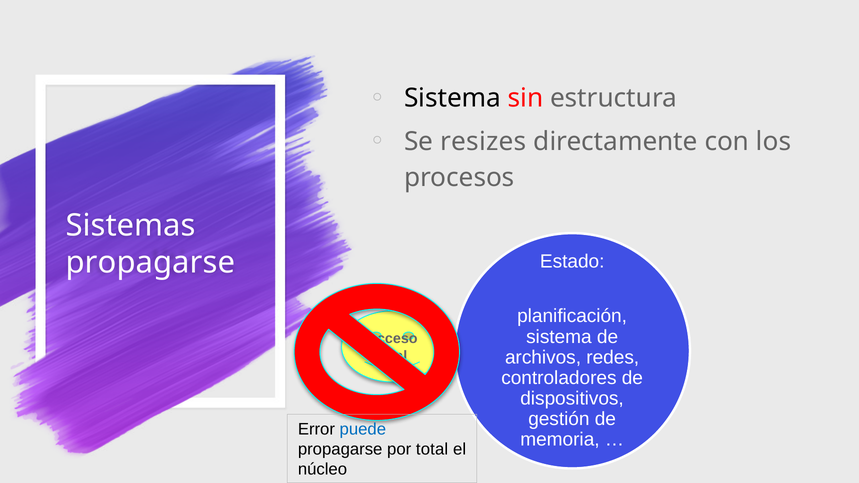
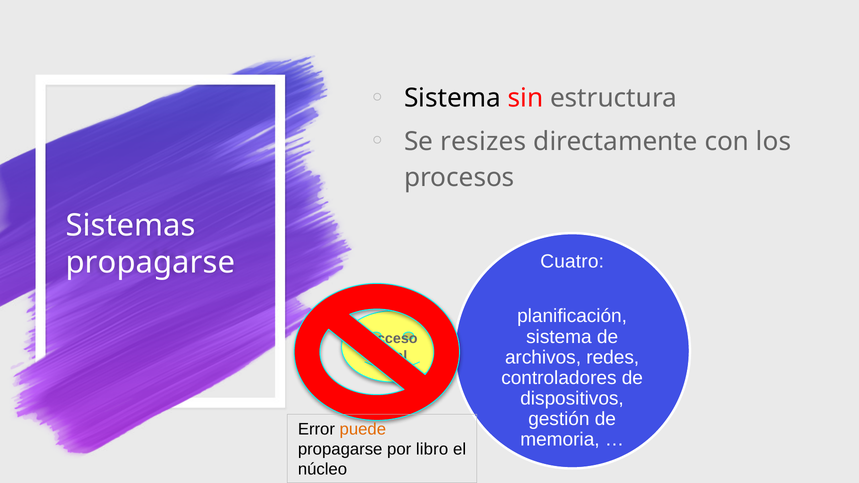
Estado: Estado -> Cuatro
puede colour: blue -> orange
por total: total -> libro
